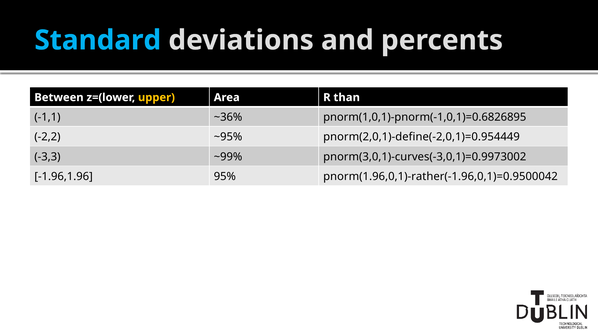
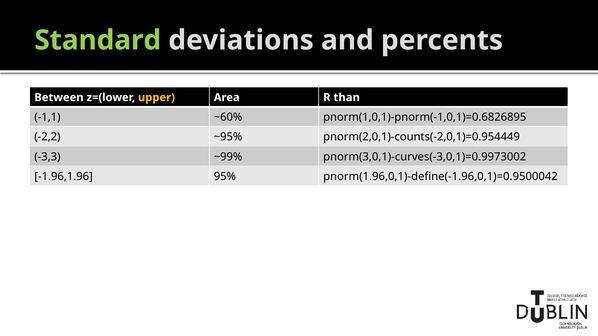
Standard colour: light blue -> light green
~36%: ~36% -> ~60%
pnorm(2,0,1)-define(-2,0,1)=0.954449: pnorm(2,0,1)-define(-2,0,1)=0.954449 -> pnorm(2,0,1)-counts(-2,0,1)=0.954449
pnorm(1.96,0,1)-rather(-1.96,0,1)=0.9500042: pnorm(1.96,0,1)-rather(-1.96,0,1)=0.9500042 -> pnorm(1.96,0,1)-define(-1.96,0,1)=0.9500042
